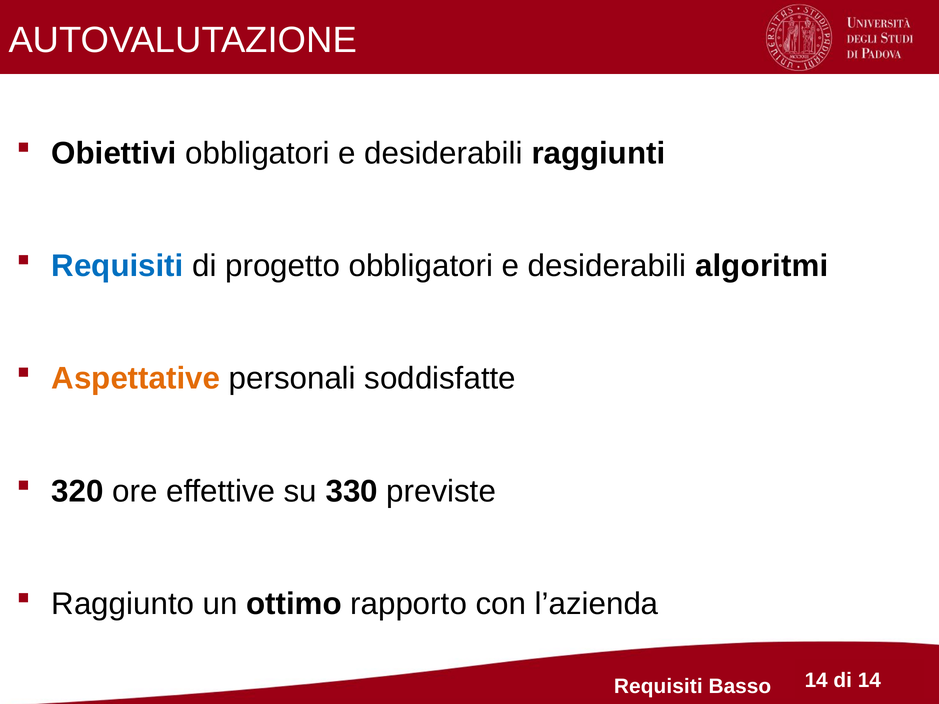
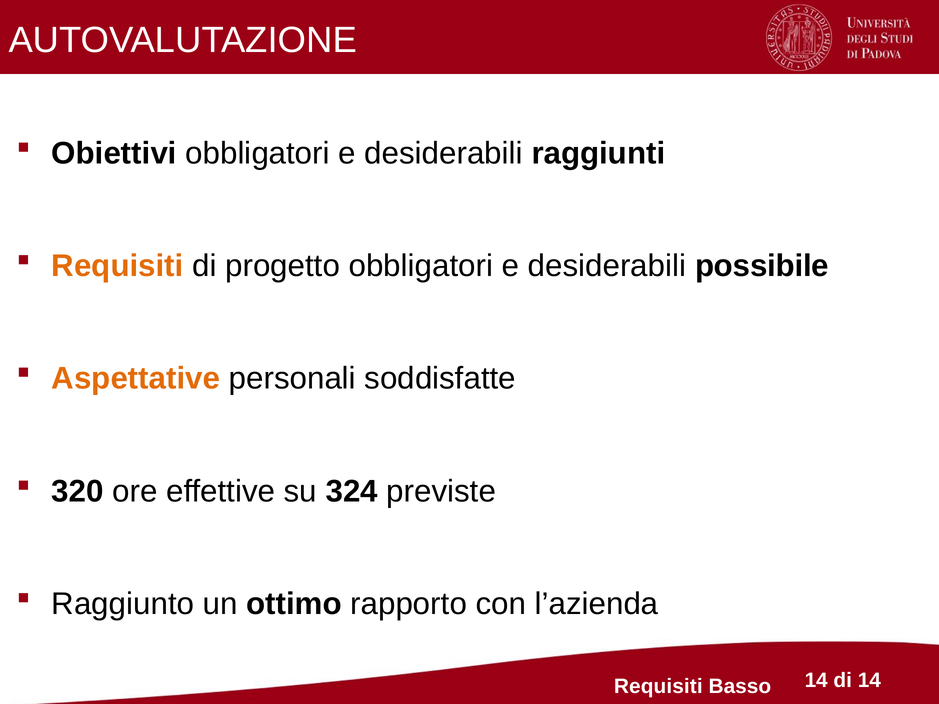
Requisiti at (117, 266) colour: blue -> orange
algoritmi: algoritmi -> possibile
330: 330 -> 324
